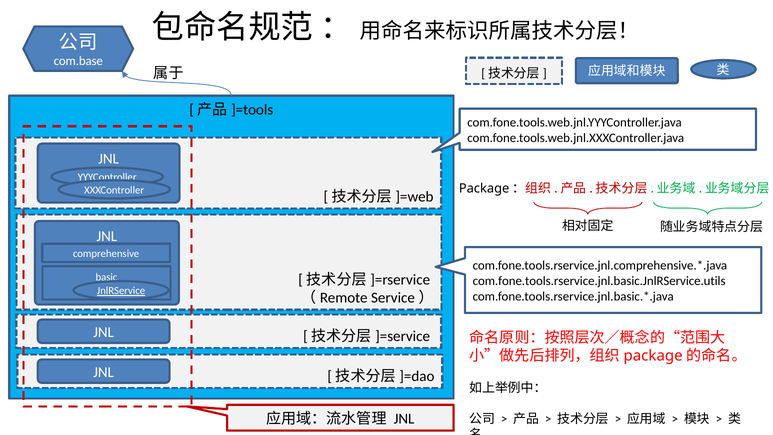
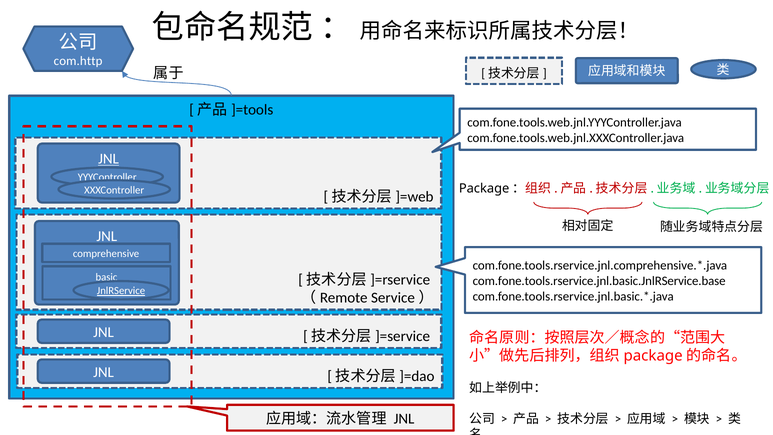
com.base: com.base -> com.http
JNL at (109, 159) underline: none -> present
com.fone.tools.rservice.jnl.basic.JnlRService.utils: com.fone.tools.rservice.jnl.basic.JnlRService.utils -> com.fone.tools.rservice.jnl.basic.JnlRService.base
